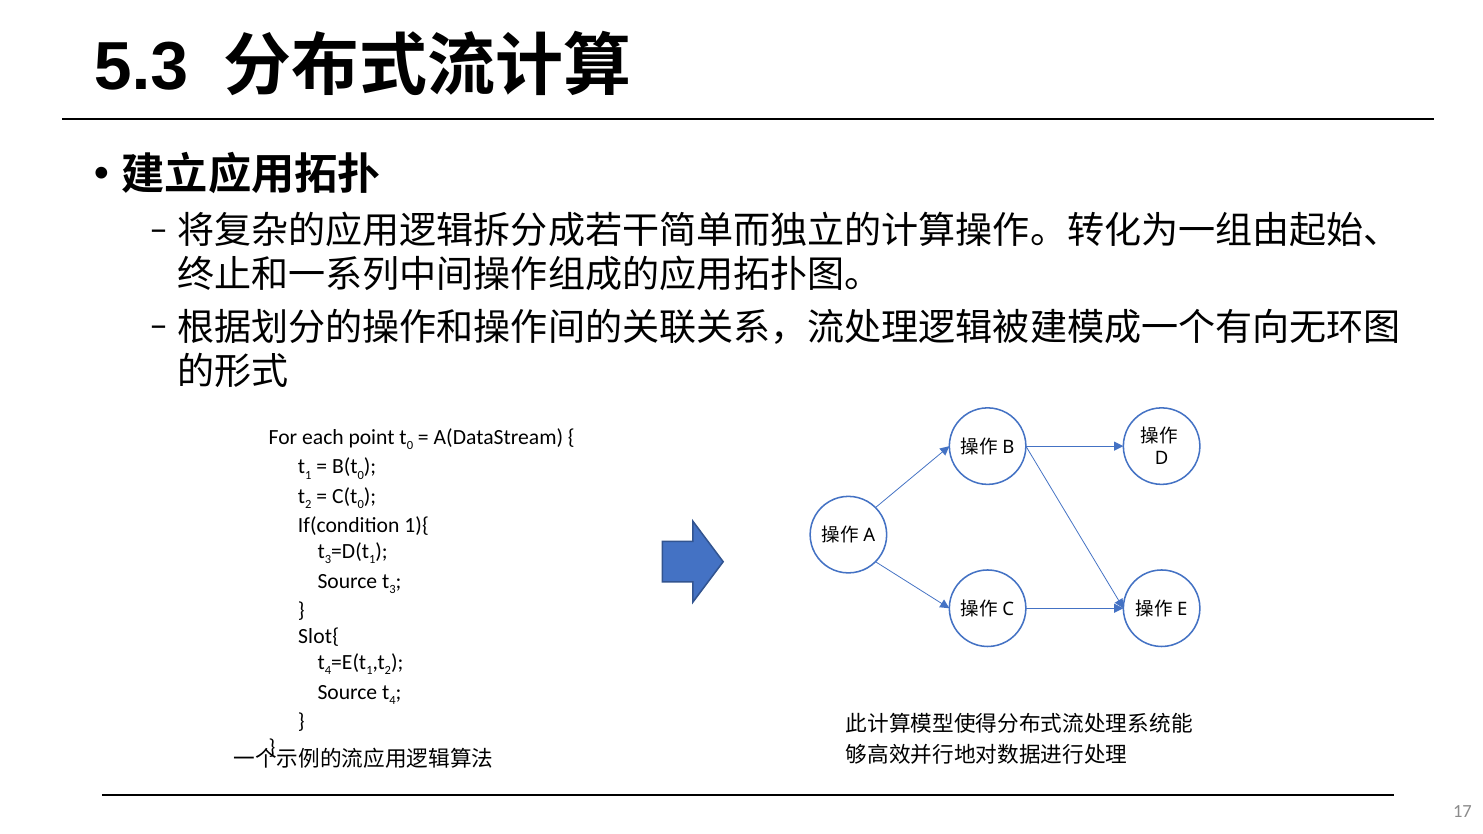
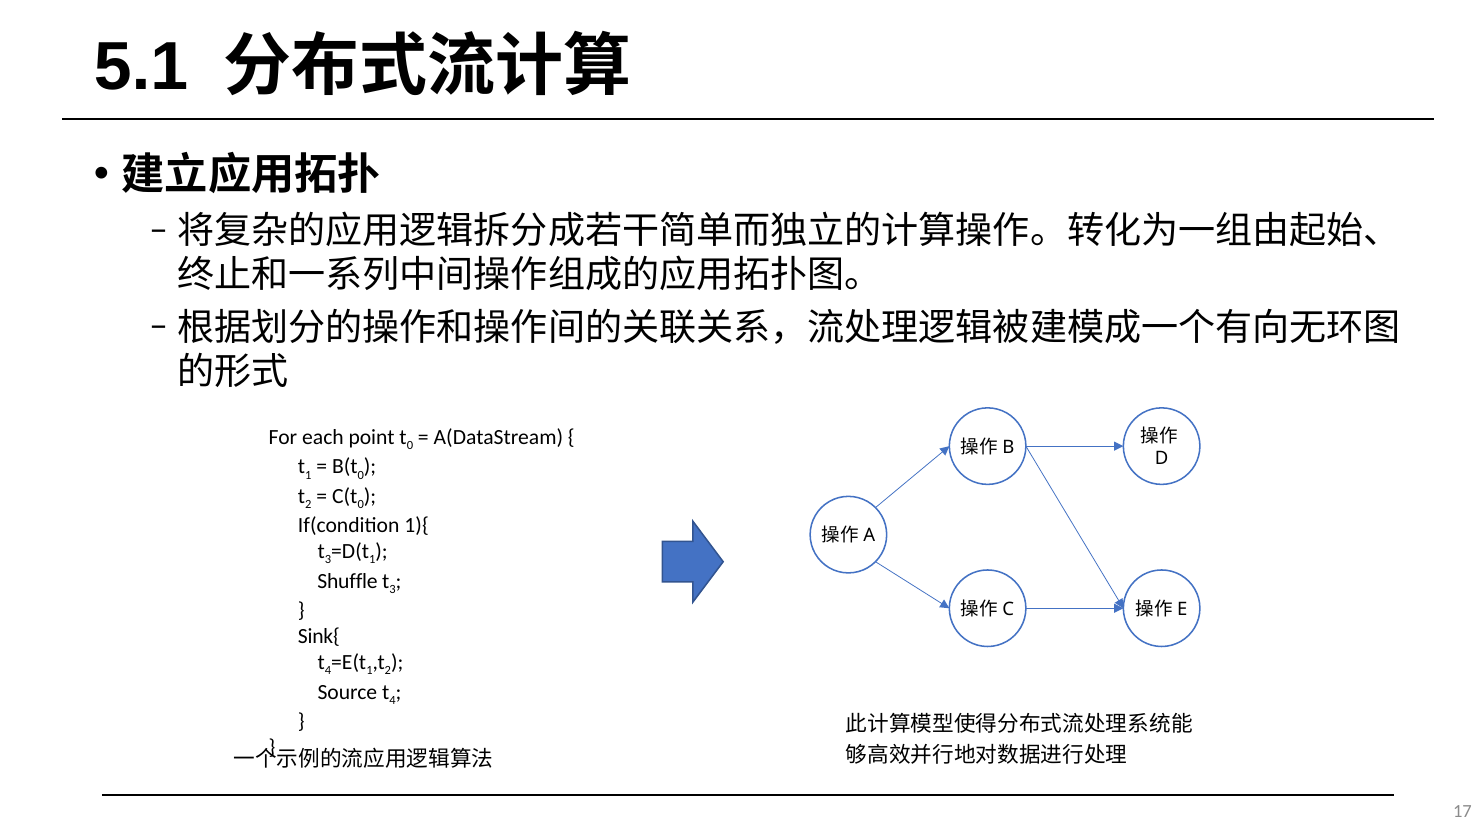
5.3: 5.3 -> 5.1
Source at (347, 581): Source -> Shuffle
Slot{: Slot{ -> Sink{
